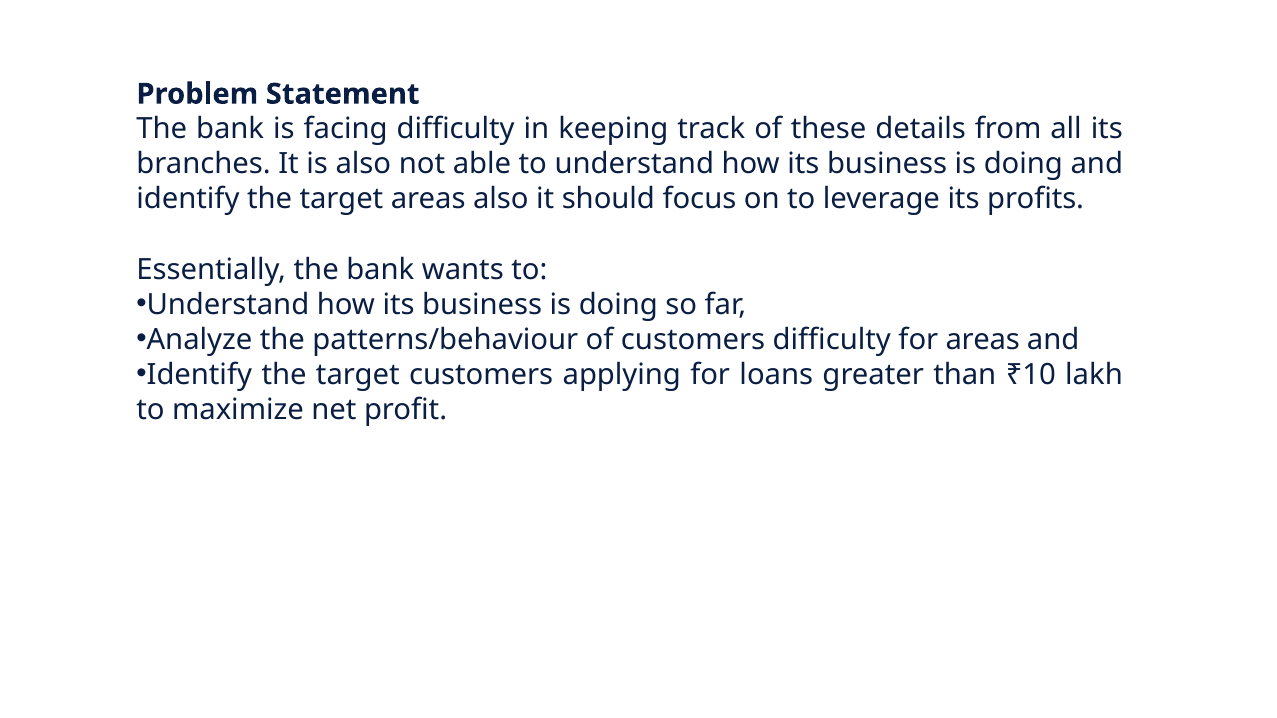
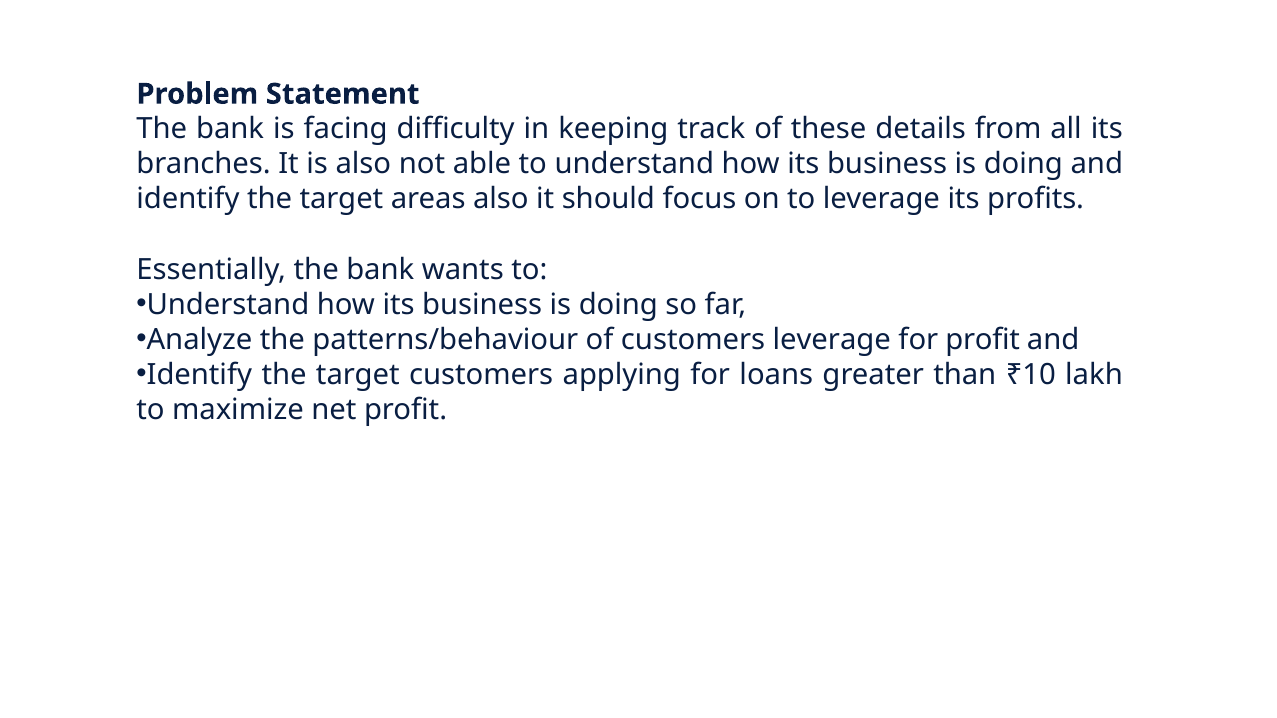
customers difficulty: difficulty -> leverage
for areas: areas -> profit
